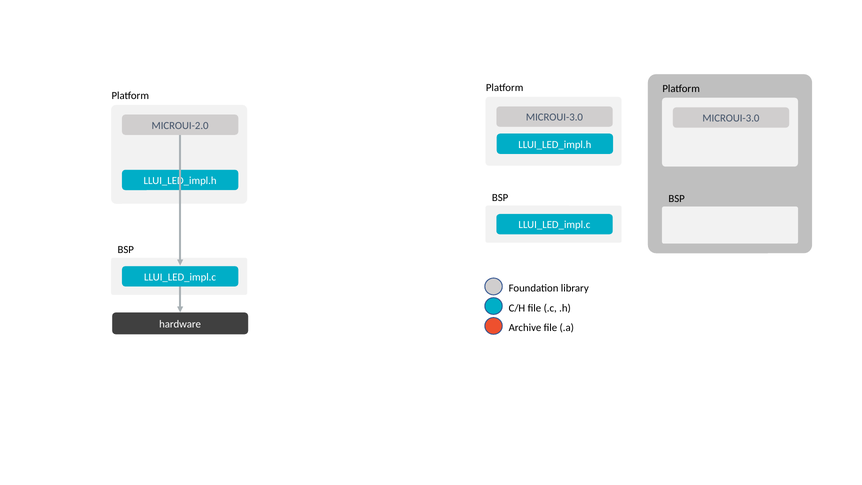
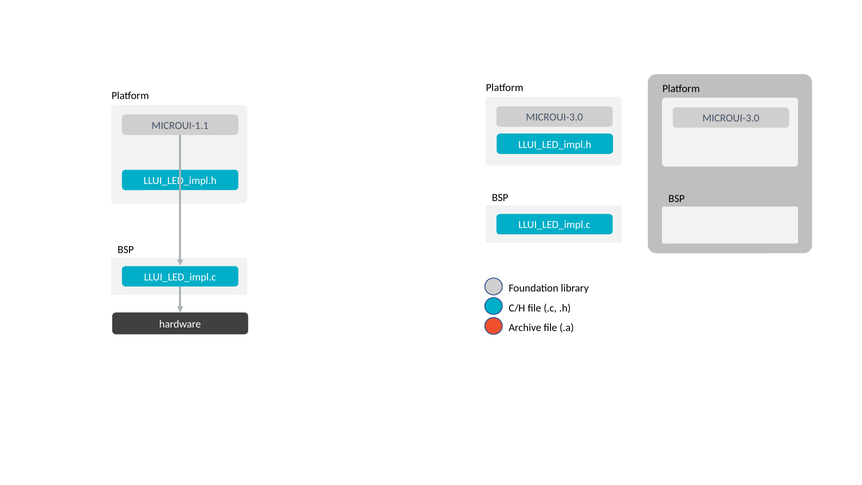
MICROUI-2.0: MICROUI-2.0 -> MICROUI-1.1
